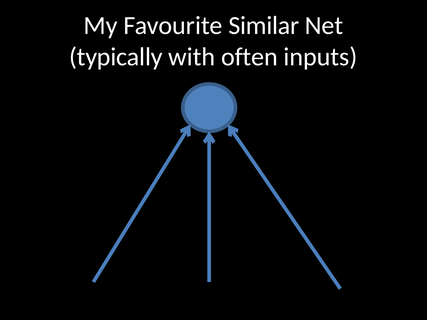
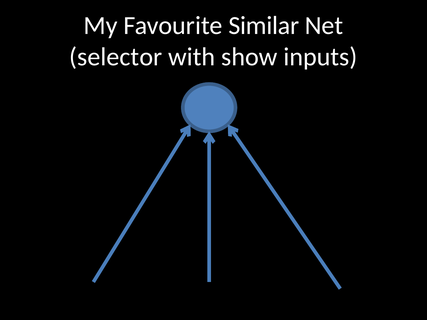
typically: typically -> selector
often: often -> show
